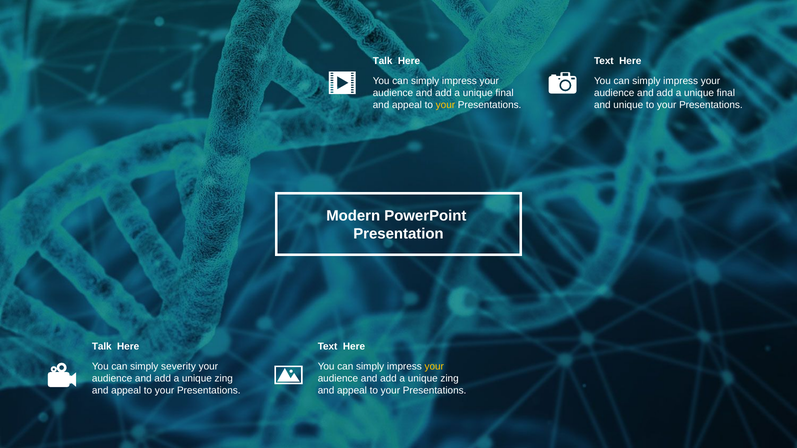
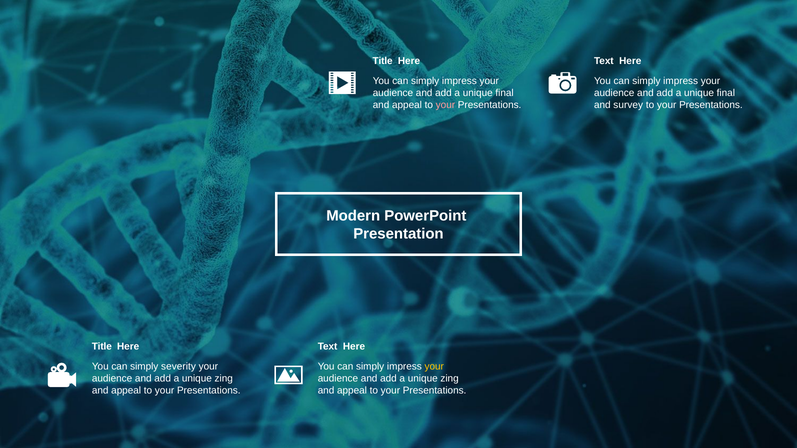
Talk at (383, 61): Talk -> Title
your at (445, 105) colour: yellow -> pink
and unique: unique -> survey
Talk at (102, 347): Talk -> Title
